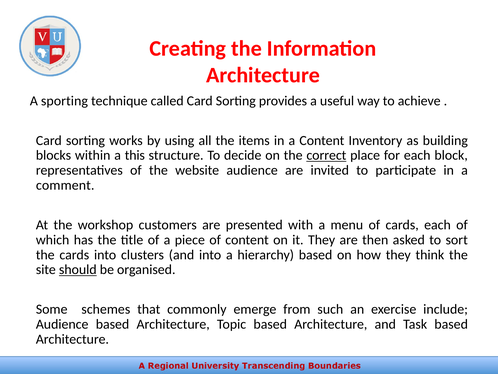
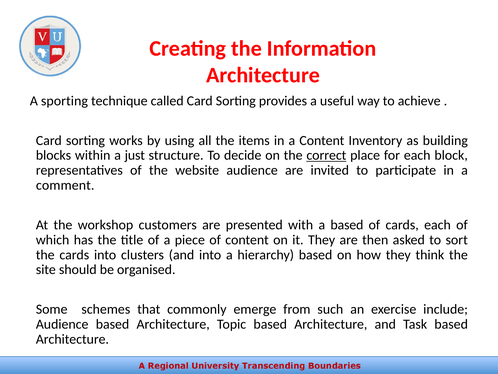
this: this -> just
a menu: menu -> based
should underline: present -> none
